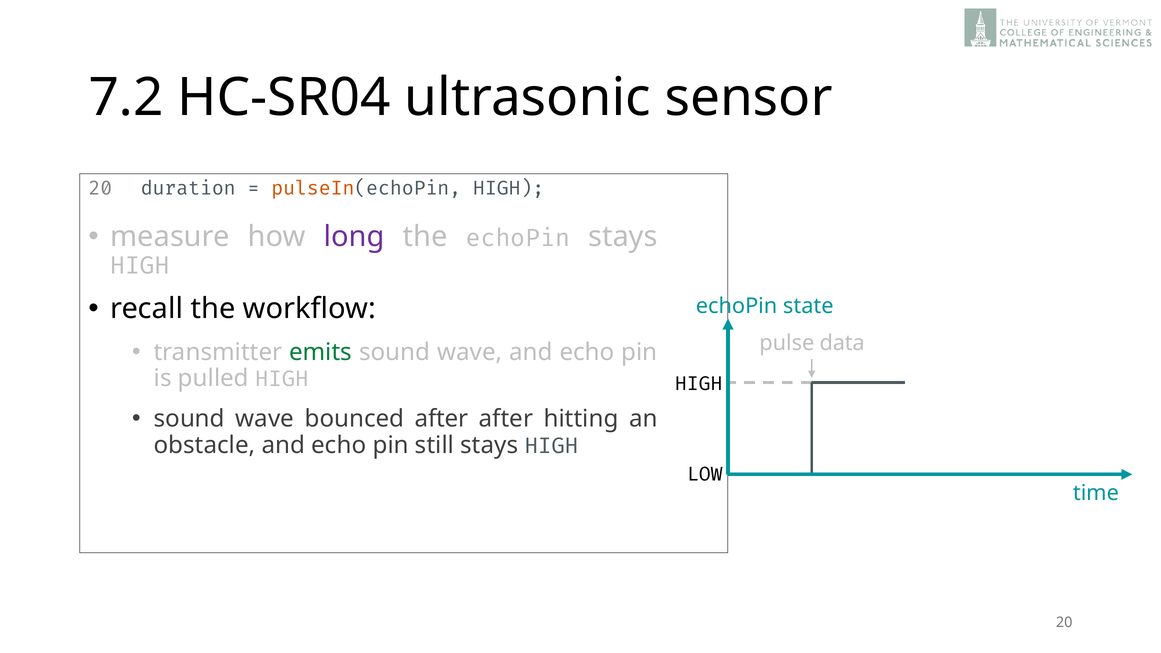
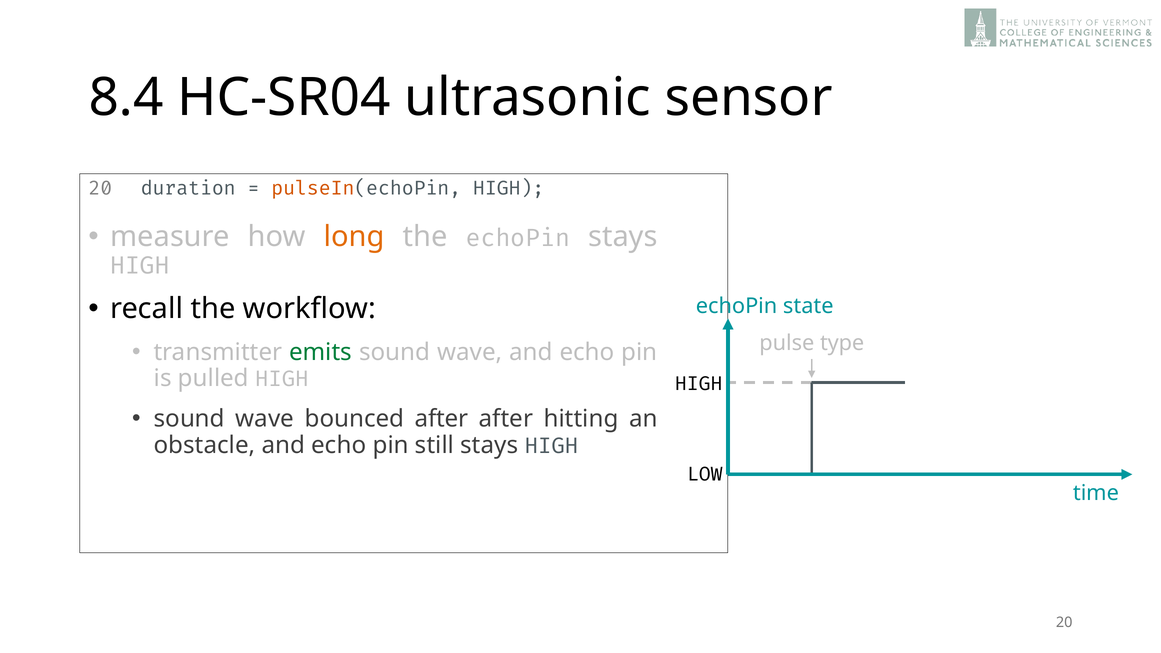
7.2: 7.2 -> 8.4
long colour: purple -> orange
data: data -> type
